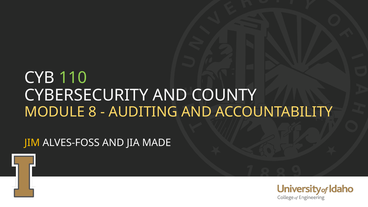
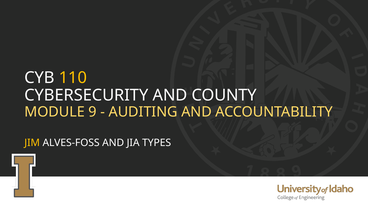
110 colour: light green -> yellow
8: 8 -> 9
MADE: MADE -> TYPES
